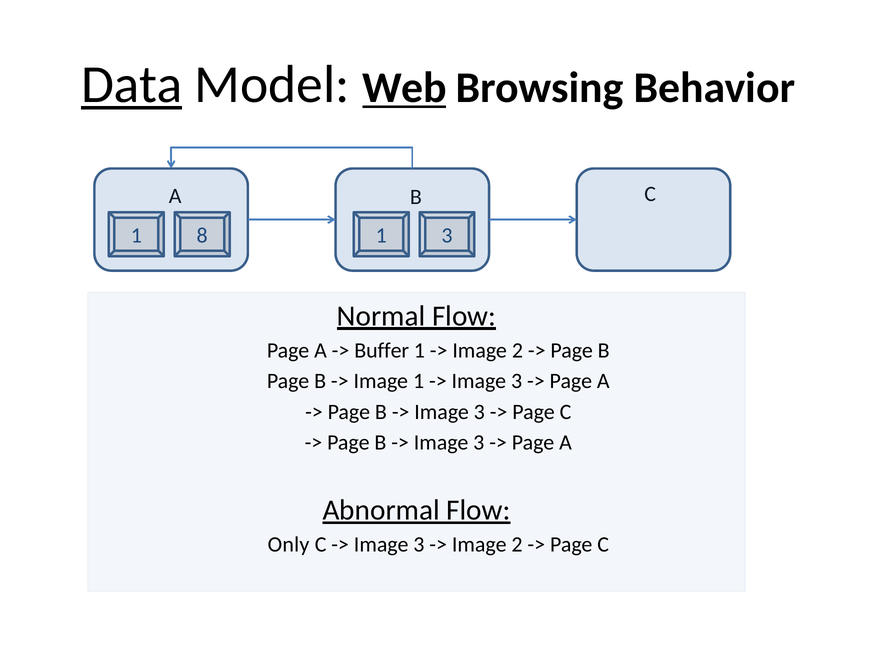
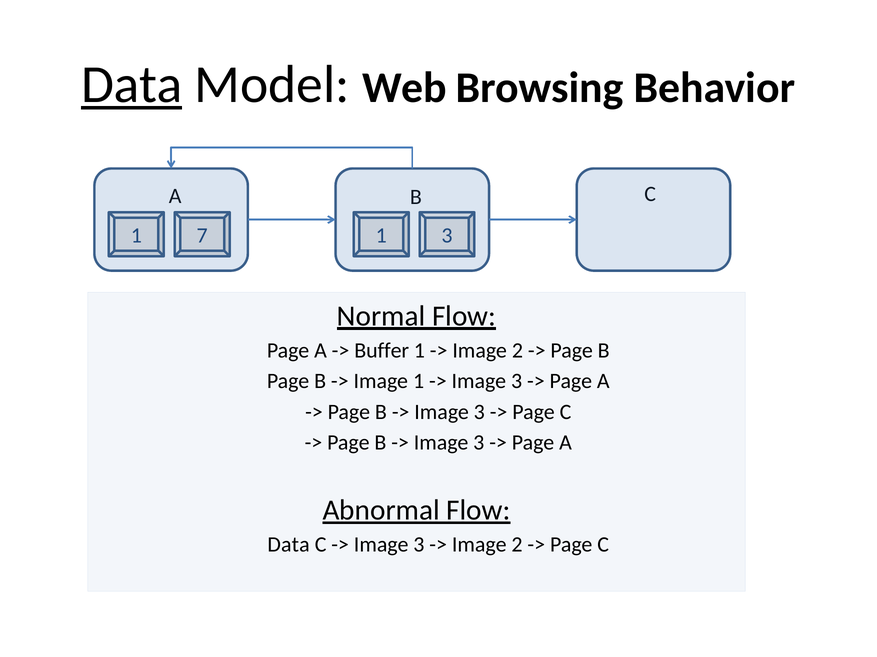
Web underline: present -> none
8: 8 -> 7
Only at (289, 545): Only -> Data
